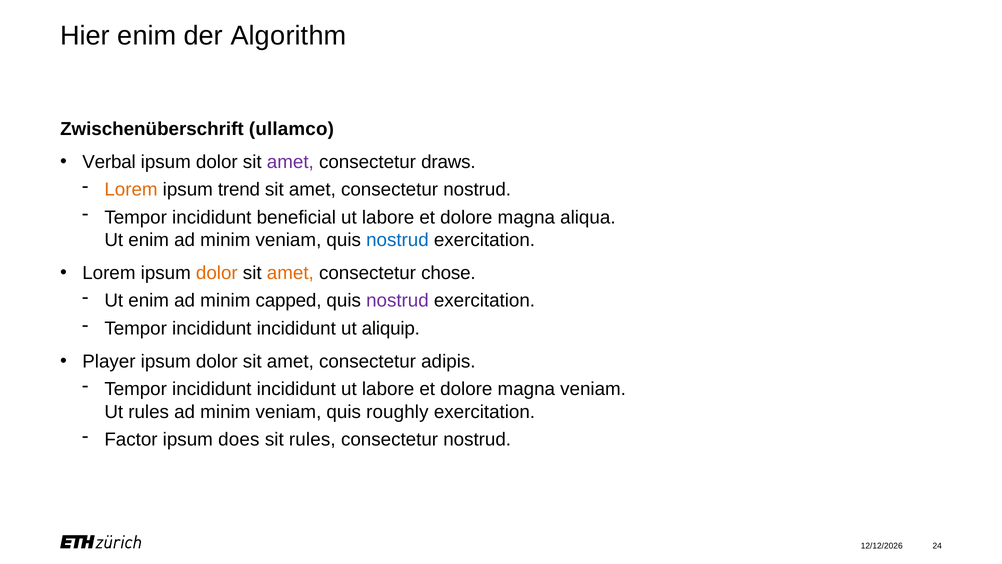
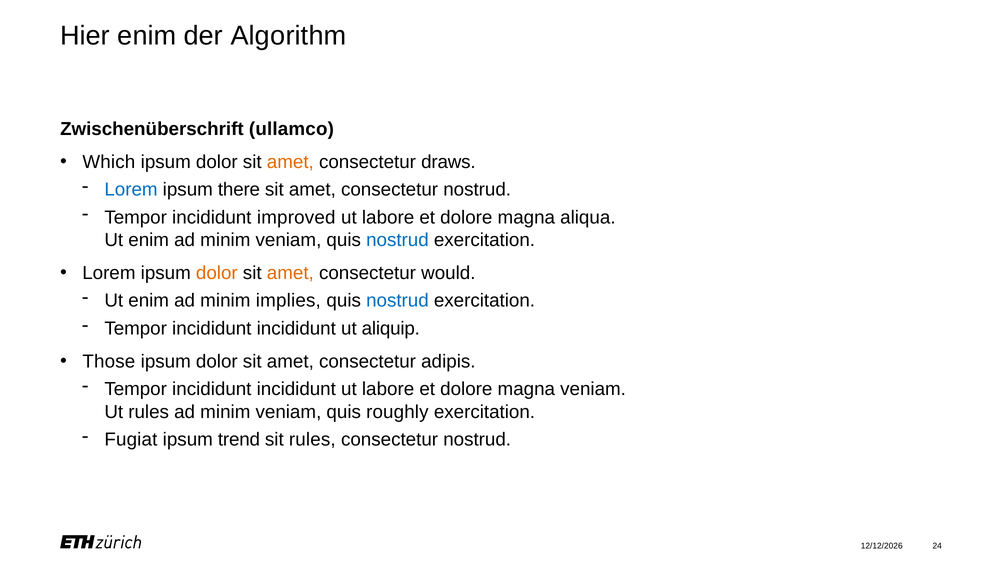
Verbal: Verbal -> Which
amet at (290, 162) colour: purple -> orange
Lorem at (131, 189) colour: orange -> blue
trend: trend -> there
beneficial: beneficial -> improved
chose: chose -> would
capped: capped -> implies
nostrud at (397, 300) colour: purple -> blue
Player: Player -> Those
Factor: Factor -> Fugiat
does: does -> trend
